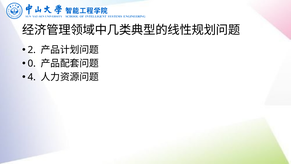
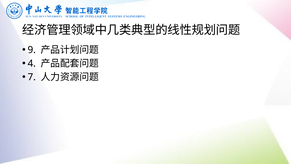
2: 2 -> 9
0: 0 -> 4
4: 4 -> 7
